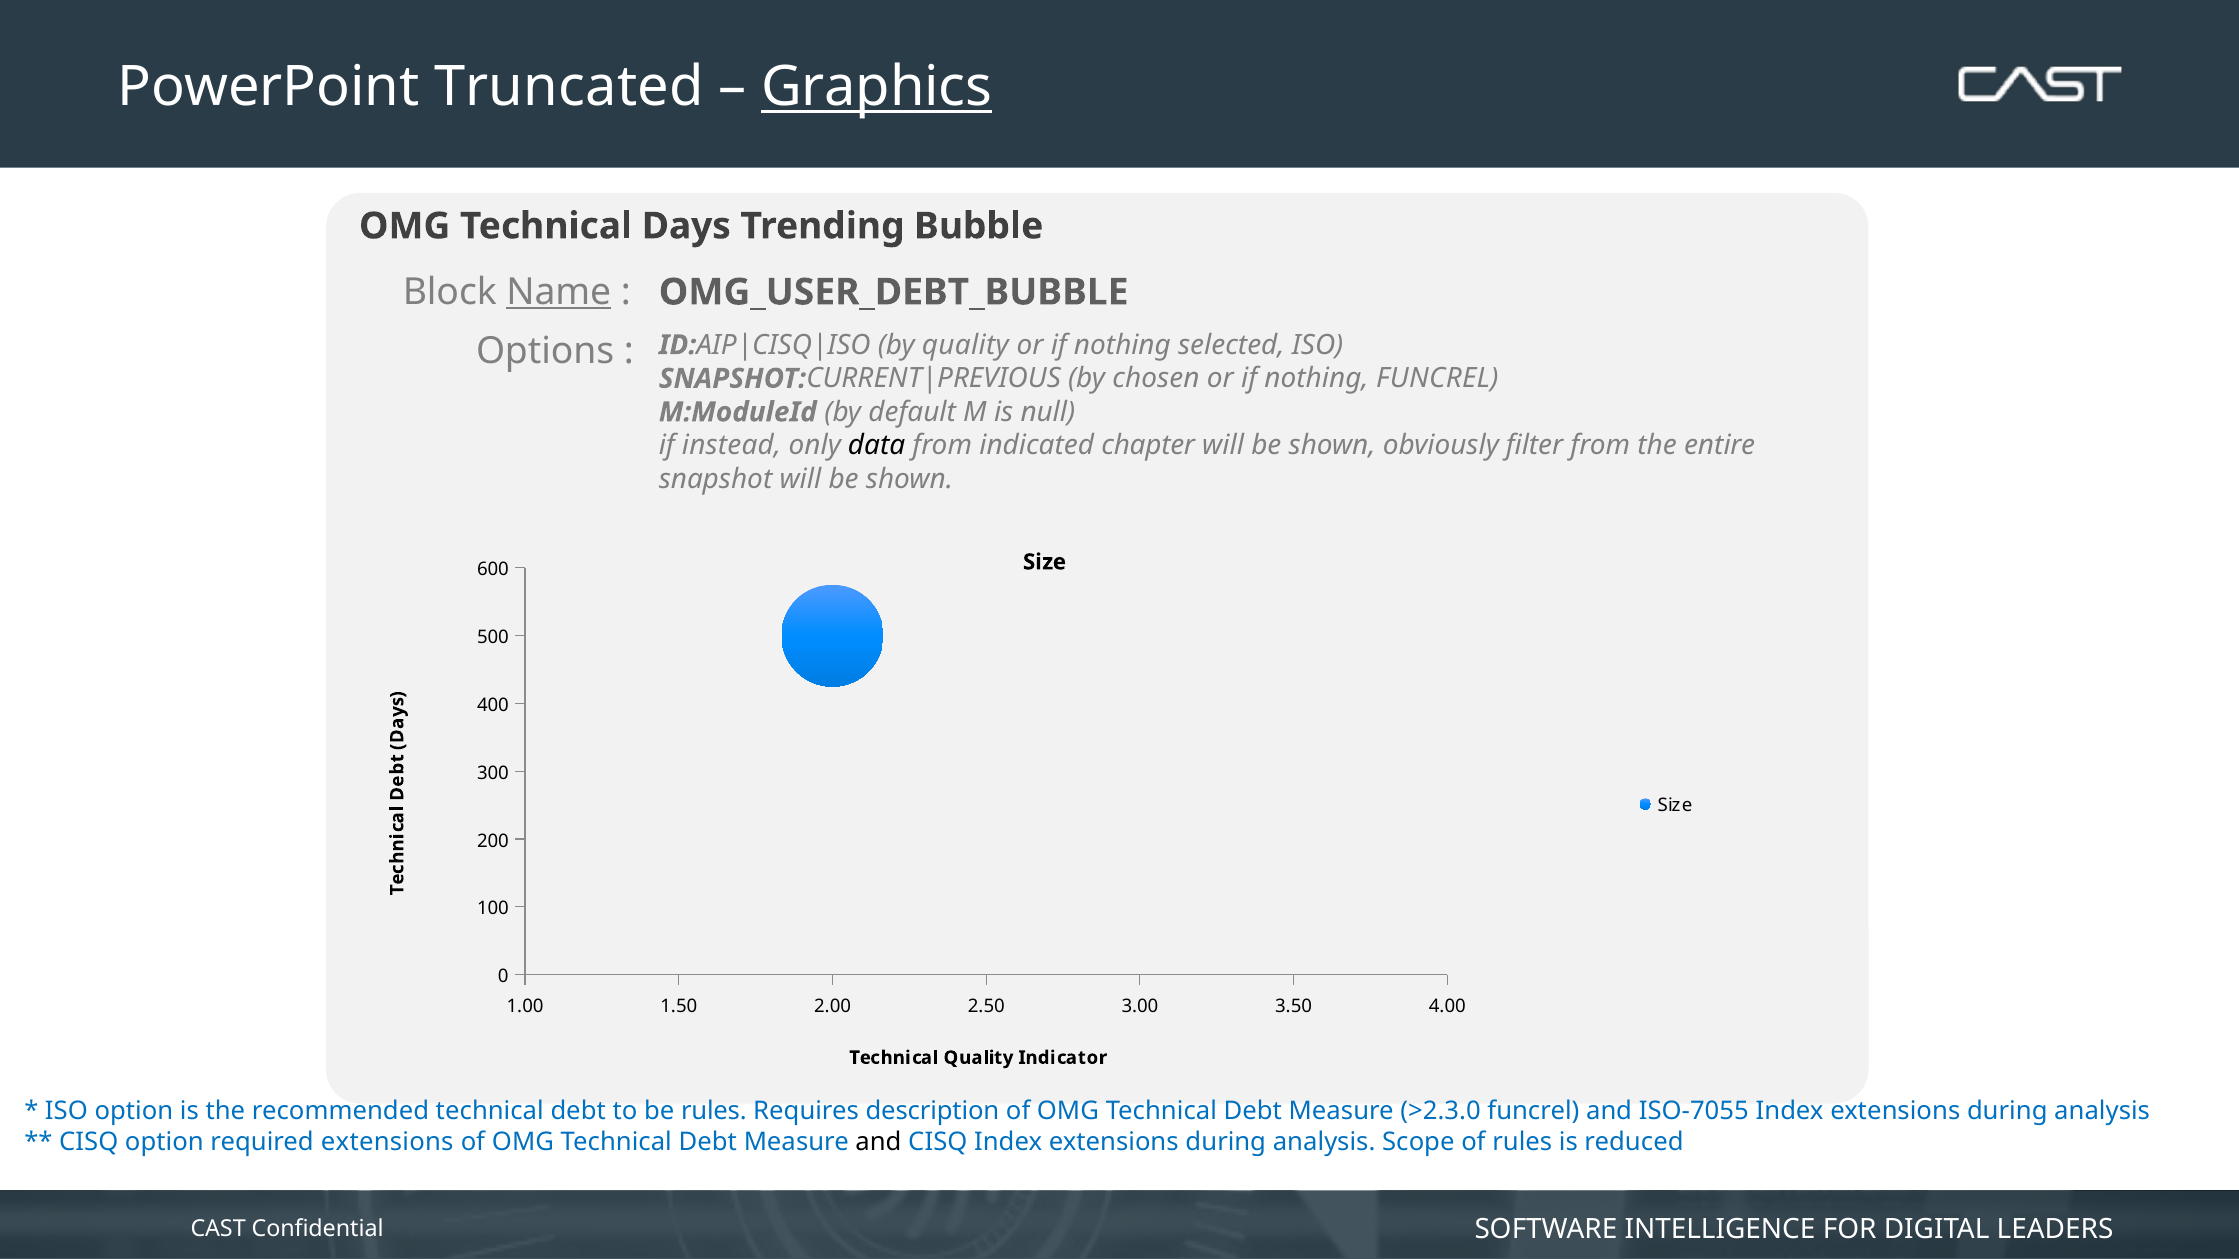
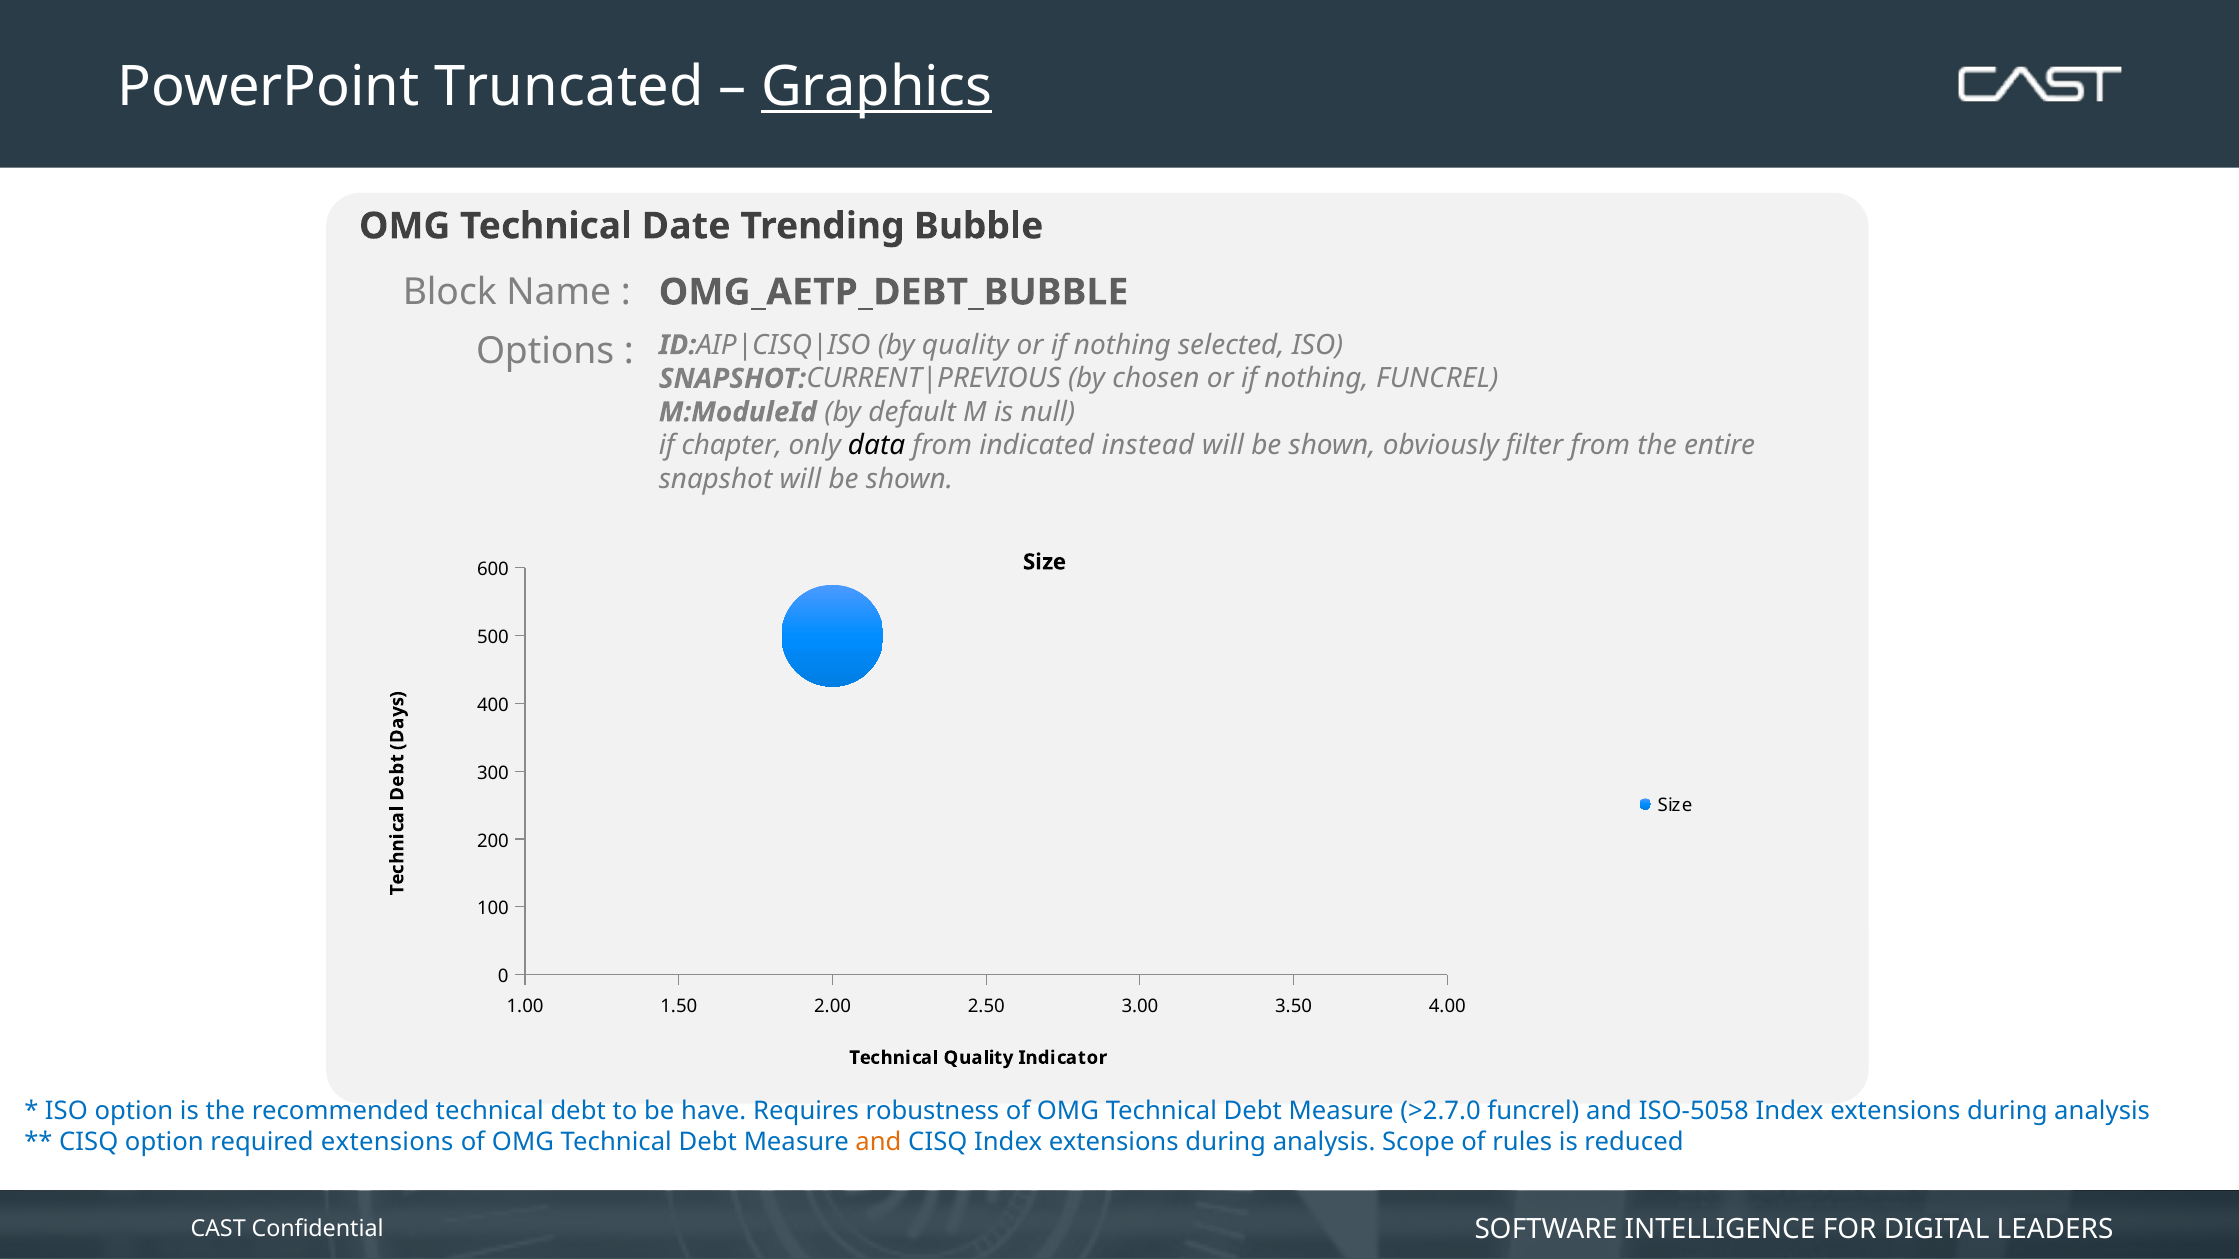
Days: Days -> Date
Name underline: present -> none
OMG_USER_DEBT_BUBBLE: OMG_USER_DEBT_BUBBLE -> OMG_AETP_DEBT_BUBBLE
instead: instead -> chapter
chapter: chapter -> instead
be rules: rules -> have
description: description -> robustness
>2.3.0: >2.3.0 -> >2.7.0
ISO-7055: ISO-7055 -> ISO-5058
and at (878, 1142) colour: black -> orange
